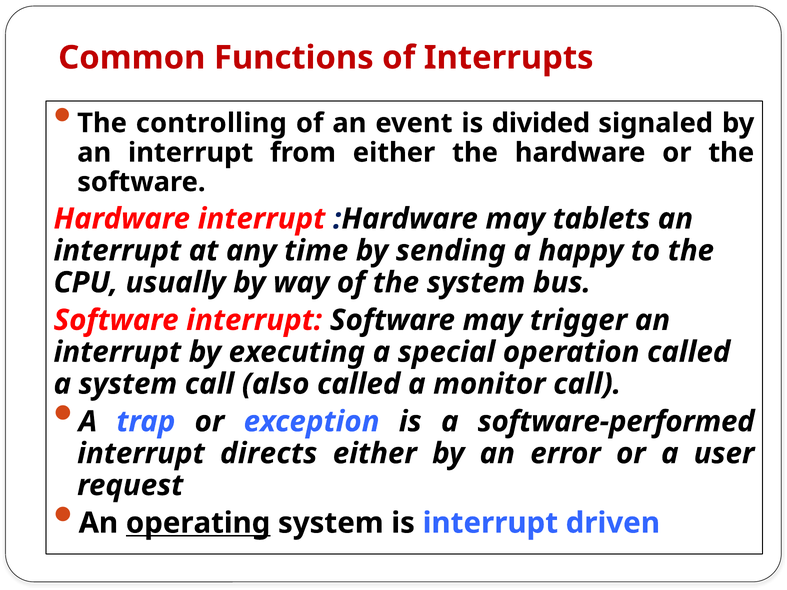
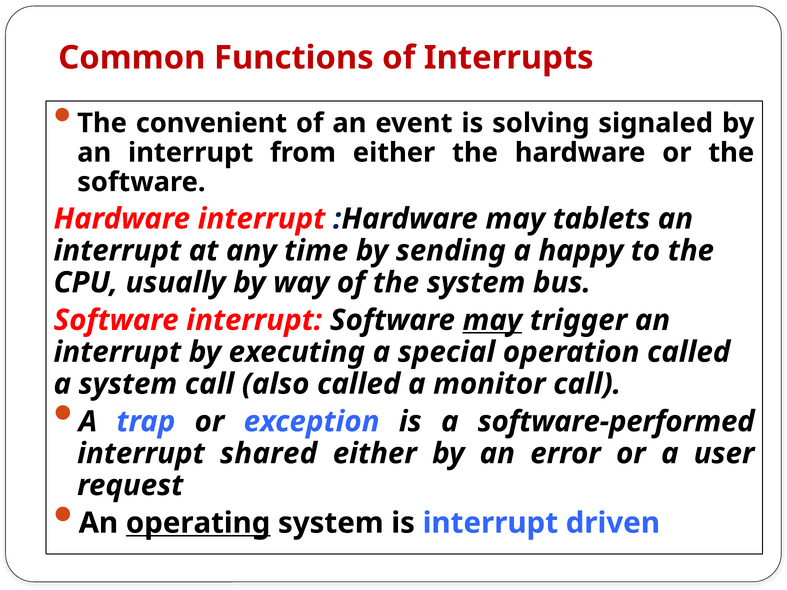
controlling: controlling -> convenient
divided: divided -> solving
may at (492, 320) underline: none -> present
directs: directs -> shared
